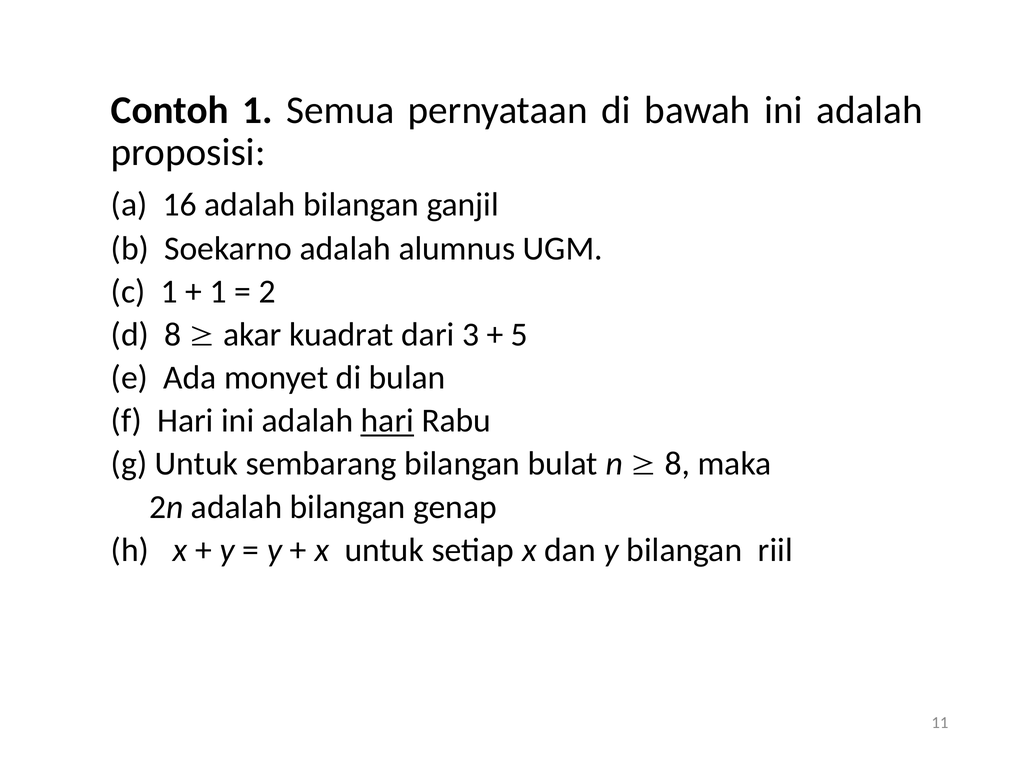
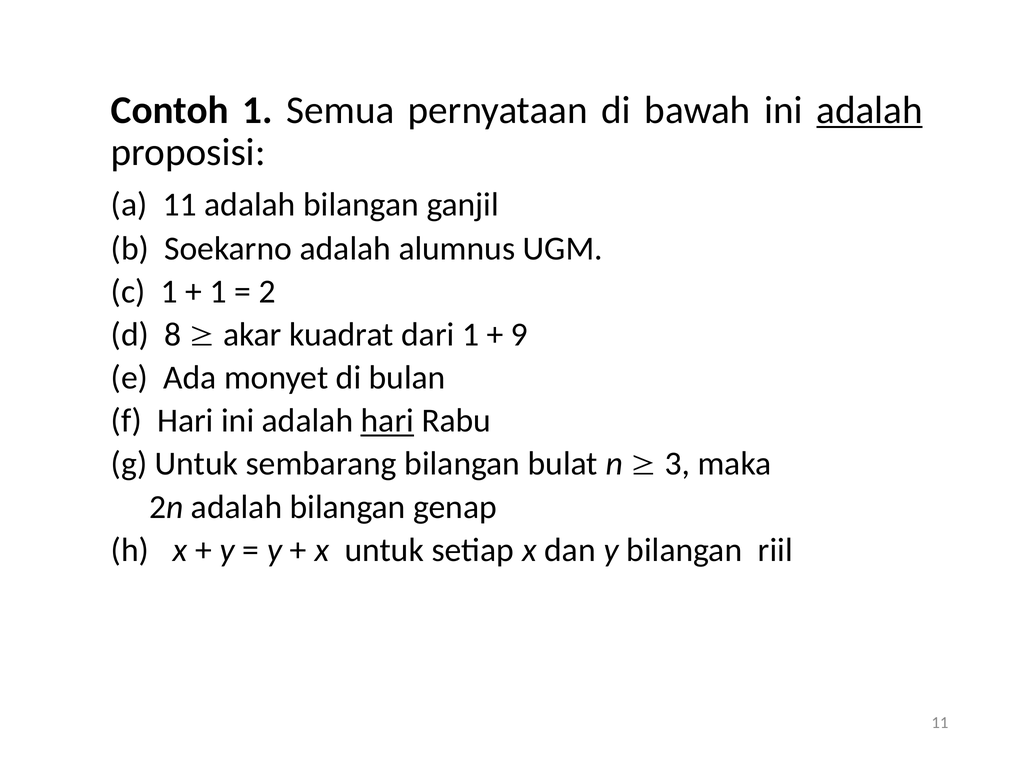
adalah at (869, 110) underline: none -> present
a 16: 16 -> 11
dari 3: 3 -> 1
5: 5 -> 9
8 at (677, 464): 8 -> 3
